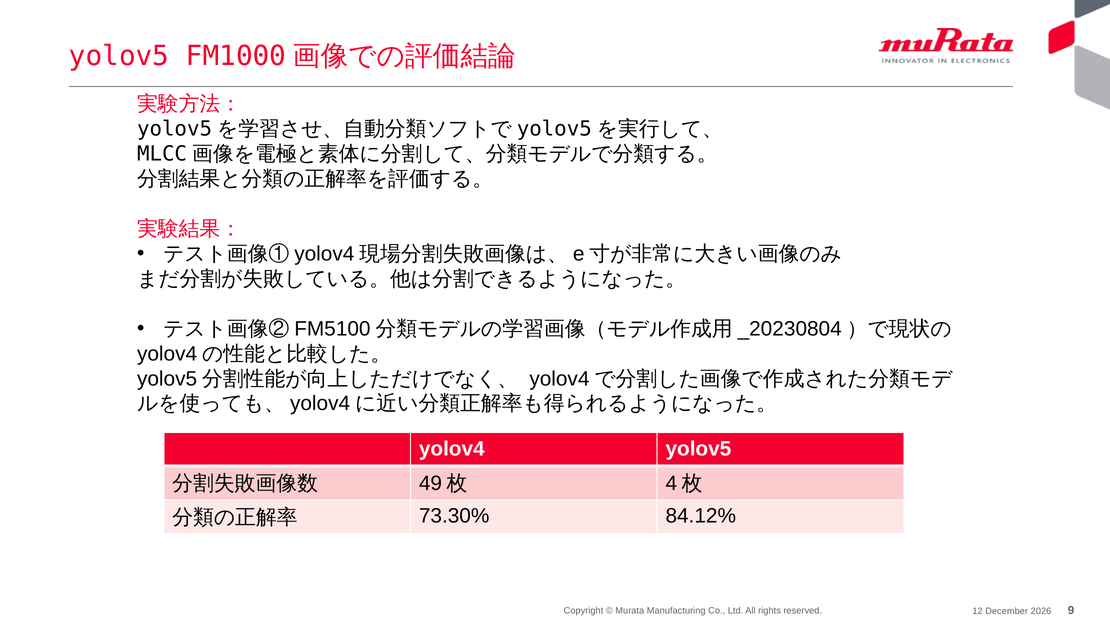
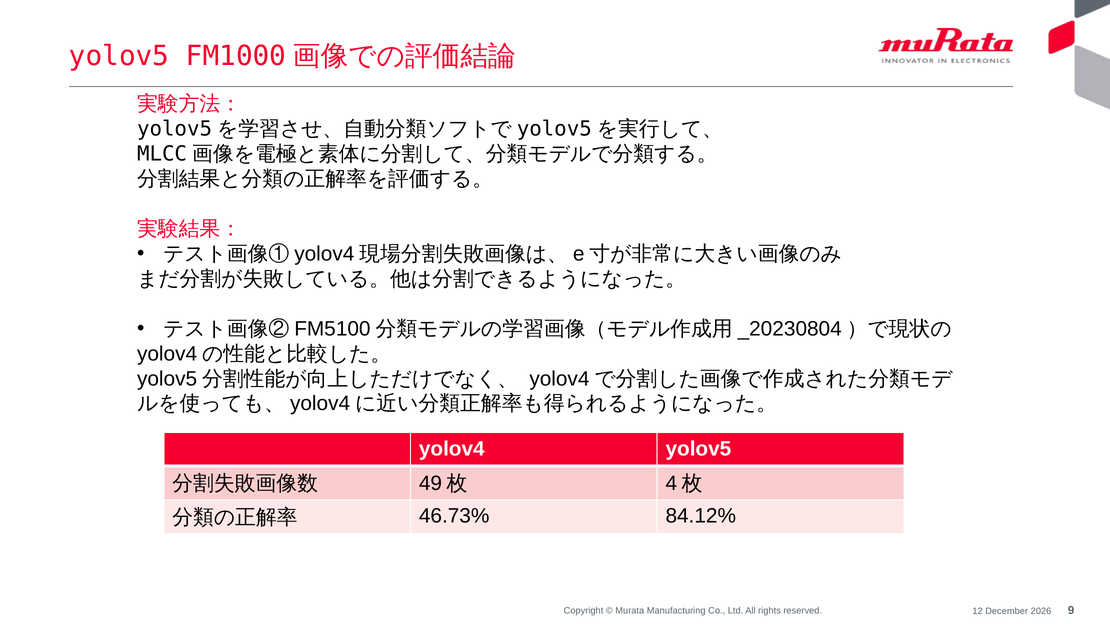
73.30%: 73.30% -> 46.73%
